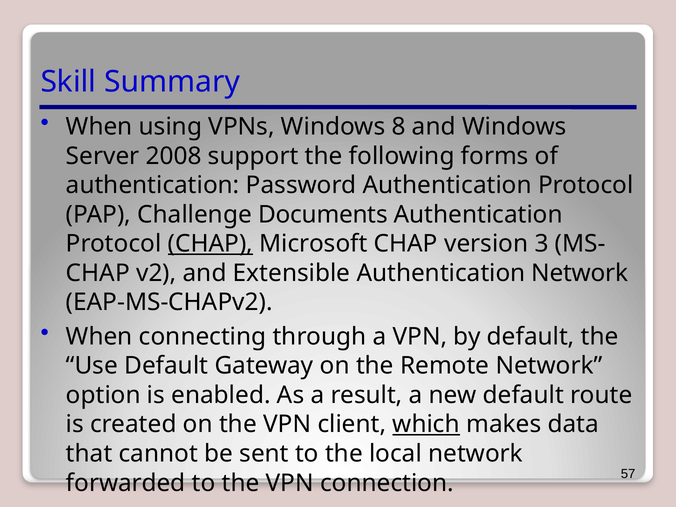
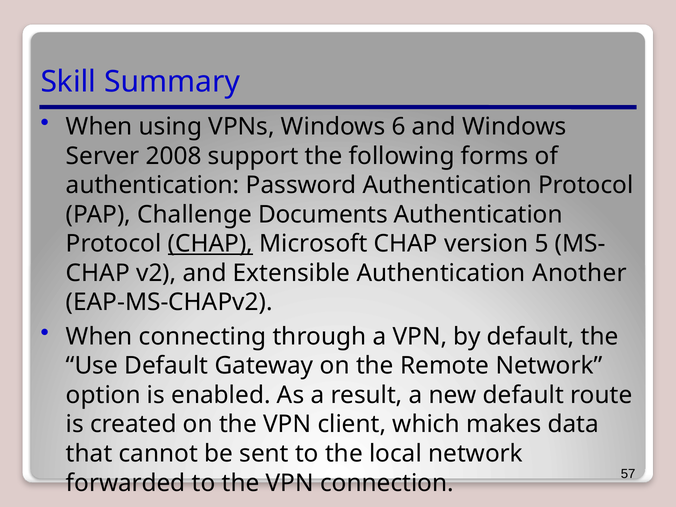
8: 8 -> 6
3: 3 -> 5
Authentication Network: Network -> Another
which underline: present -> none
